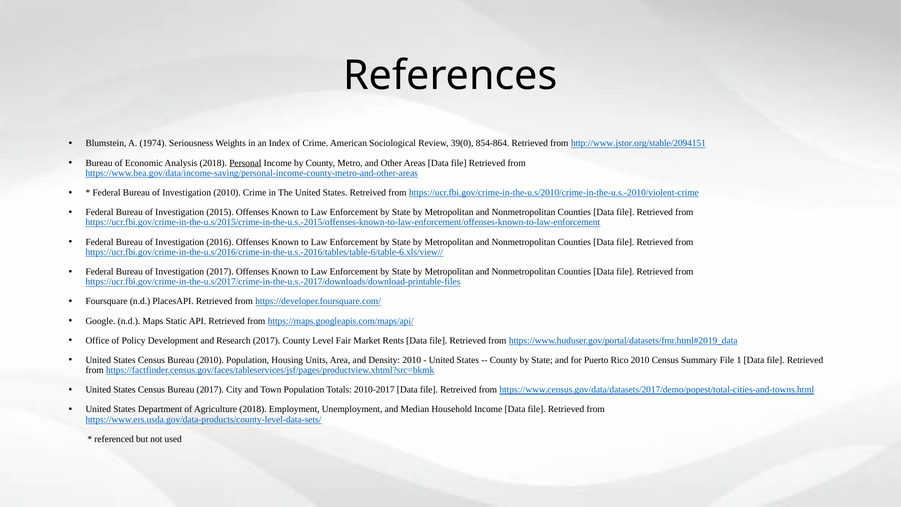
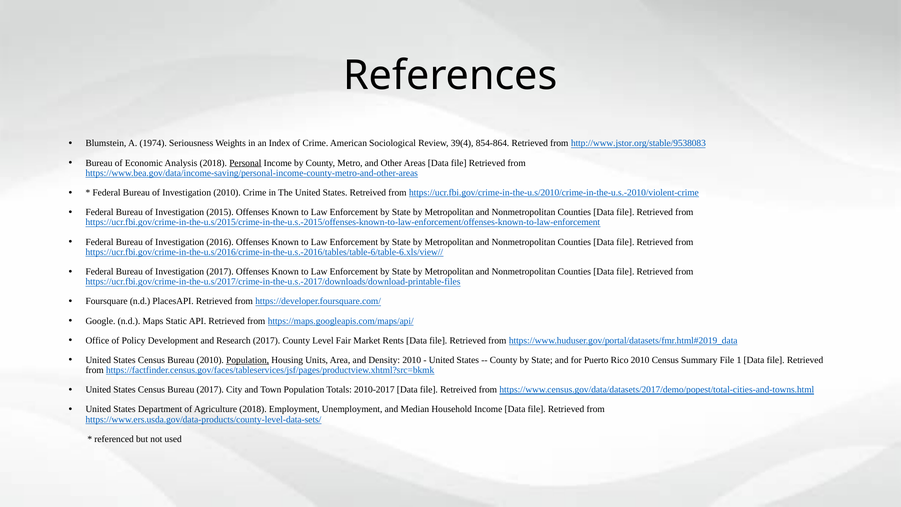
39(0: 39(0 -> 39(4
http://www.jstor.org/stable/2094151: http://www.jstor.org/stable/2094151 -> http://www.jstor.org/stable/9538083
Population at (248, 360) underline: none -> present
